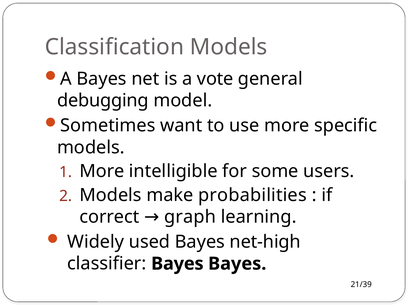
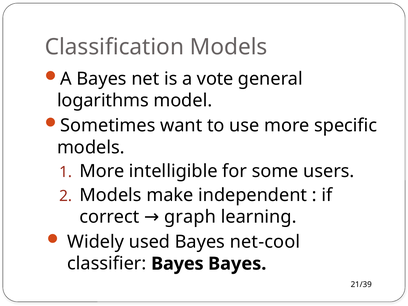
debugging: debugging -> logarithms
probabilities: probabilities -> independent
net-high: net-high -> net-cool
